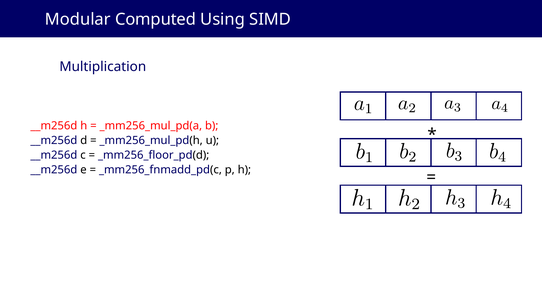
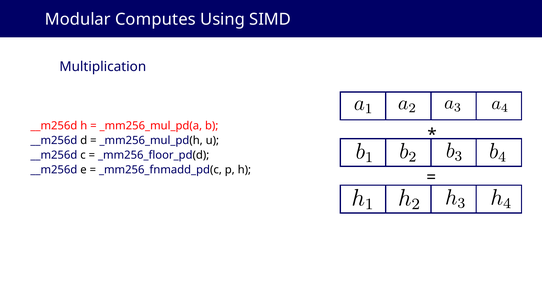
Computed: Computed -> Computes
